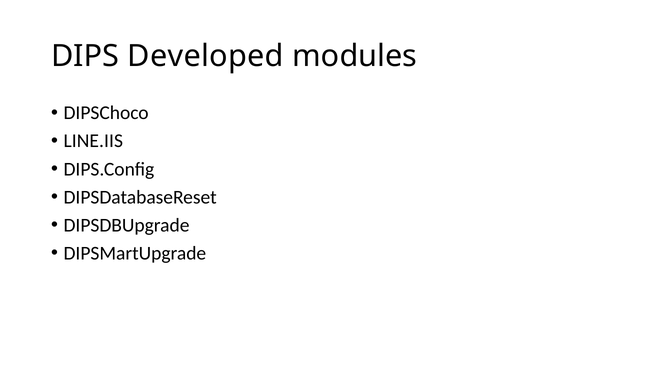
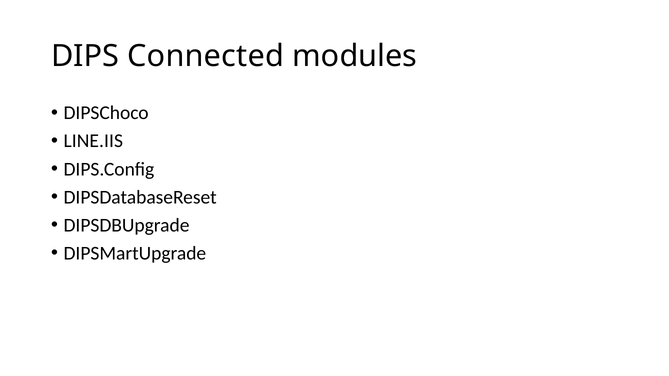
Developed: Developed -> Connected
